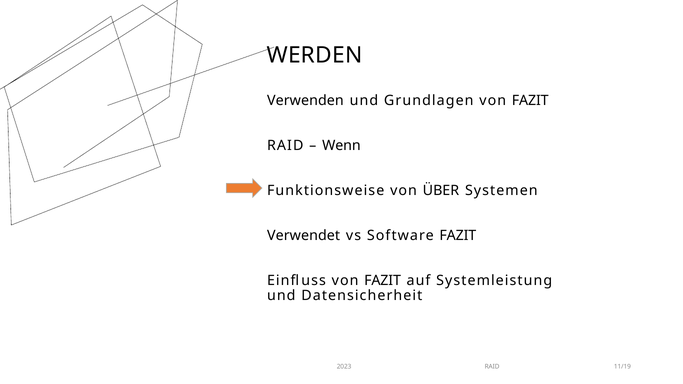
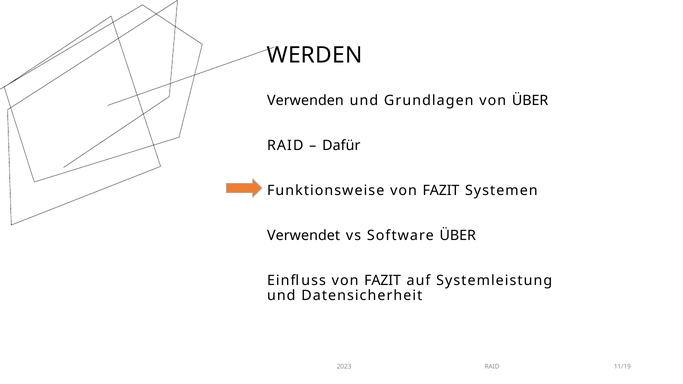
Grundlagen von FAZIT: FAZIT -> ÜBER
Wenn: Wenn -> Dafür
Funktionsweise von ÜBER: ÜBER -> FAZIT
Software FAZIT: FAZIT -> ÜBER
